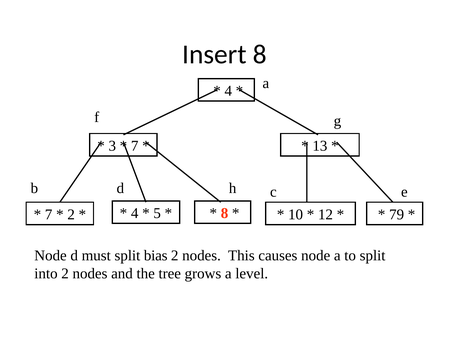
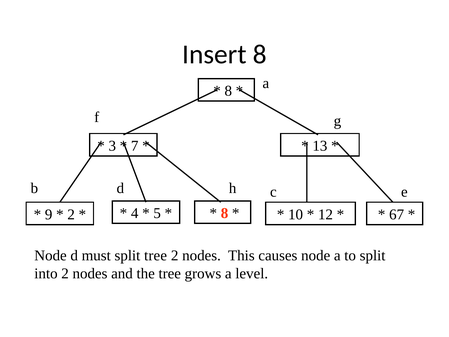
4 at (228, 91): 4 -> 8
7 at (49, 214): 7 -> 9
79: 79 -> 67
split bias: bias -> tree
